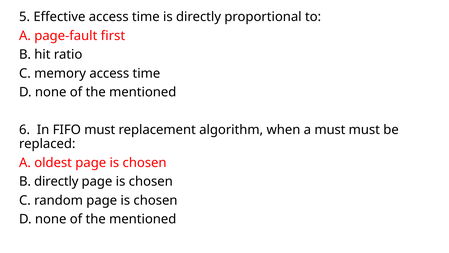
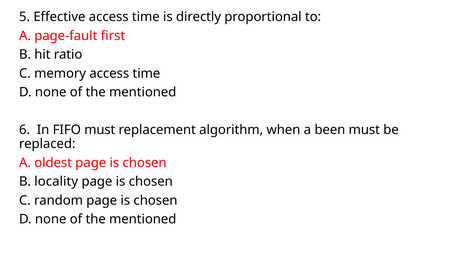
a must: must -> been
B directly: directly -> locality
